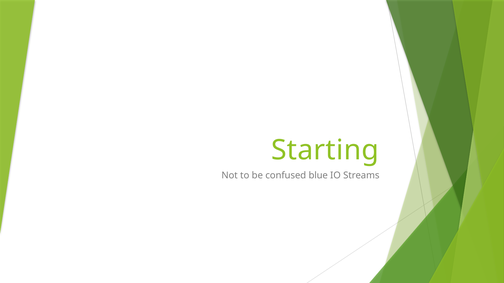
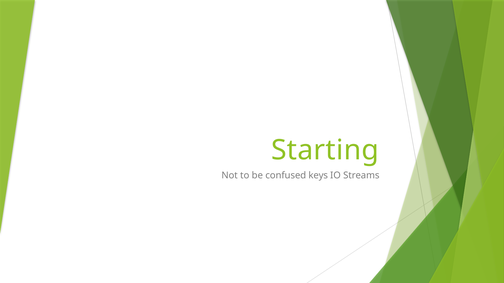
blue: blue -> keys
